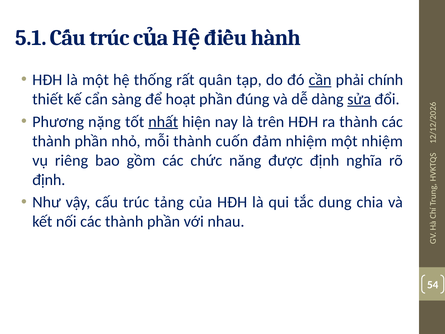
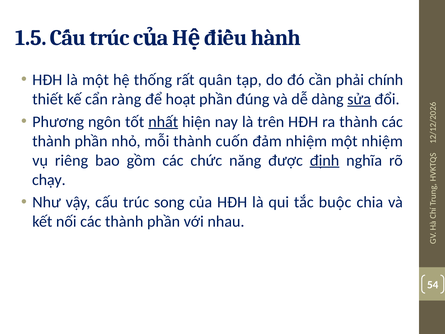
5.1: 5.1 -> 1.5
cần underline: present -> none
sàng: sàng -> ràng
nặng: nặng -> ngôn
định at (325, 160) underline: none -> present
định at (49, 180): định -> chạy
tảng: tảng -> song
dung: dung -> buộc
